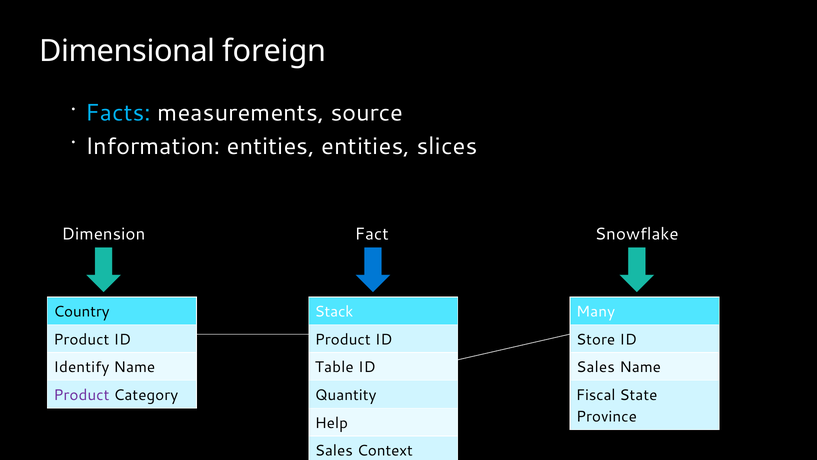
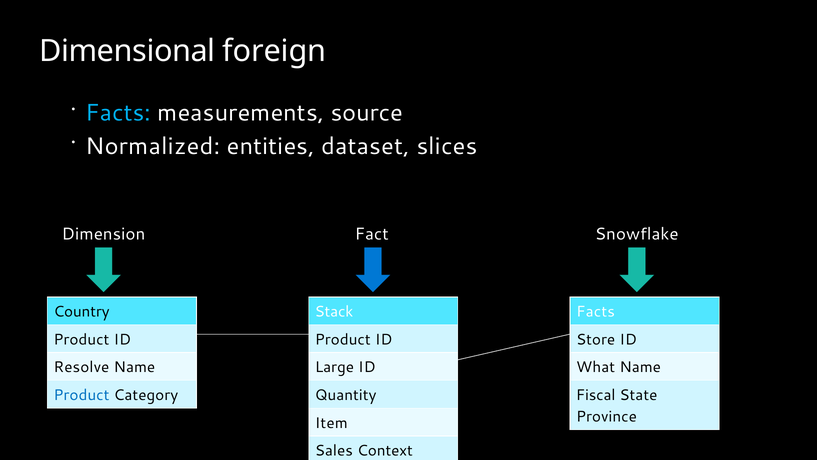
Information: Information -> Normalized
entities entities: entities -> dataset
Many at (596, 311): Many -> Facts
Identify: Identify -> Resolve
Table: Table -> Large
Sales at (596, 367): Sales -> What
Product at (81, 395) colour: purple -> blue
Help: Help -> Item
